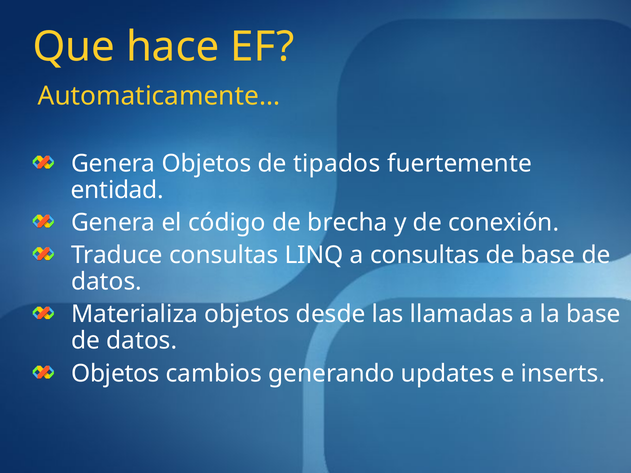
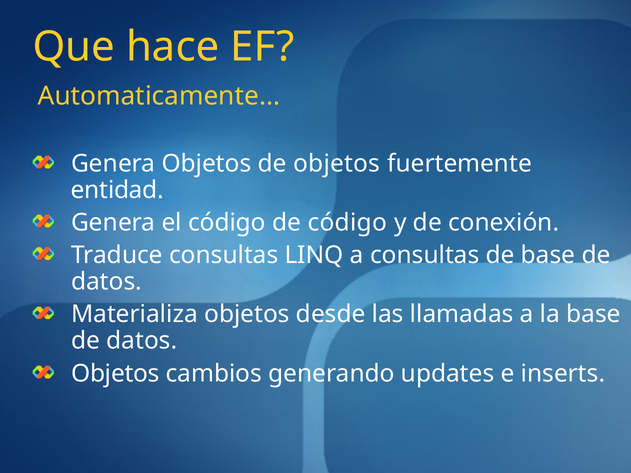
de tipados: tipados -> objetos
de brecha: brecha -> código
